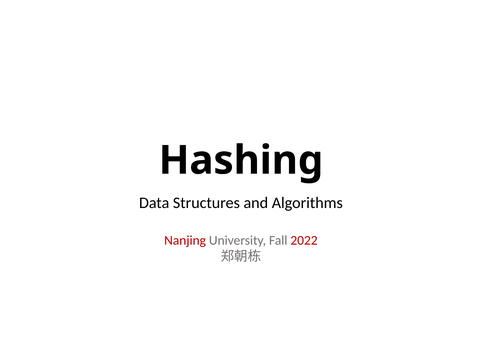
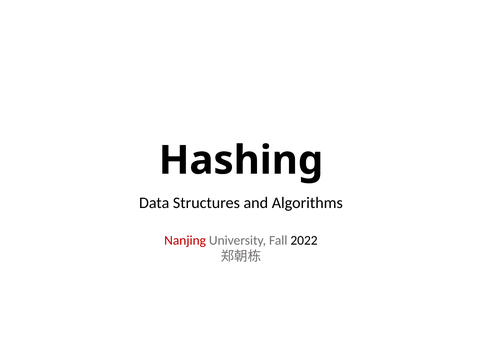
2022 colour: red -> black
